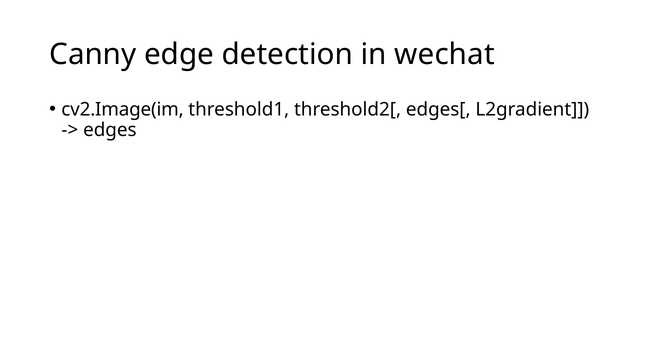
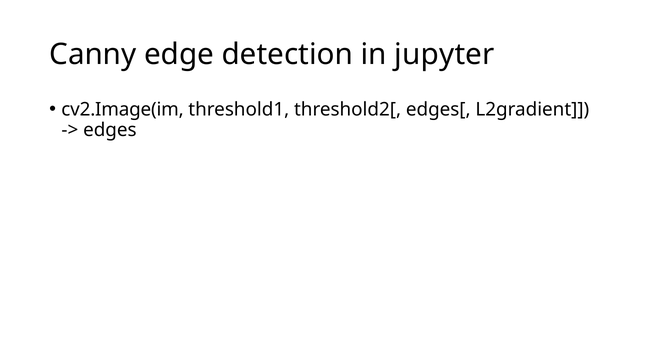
wechat: wechat -> jupyter
